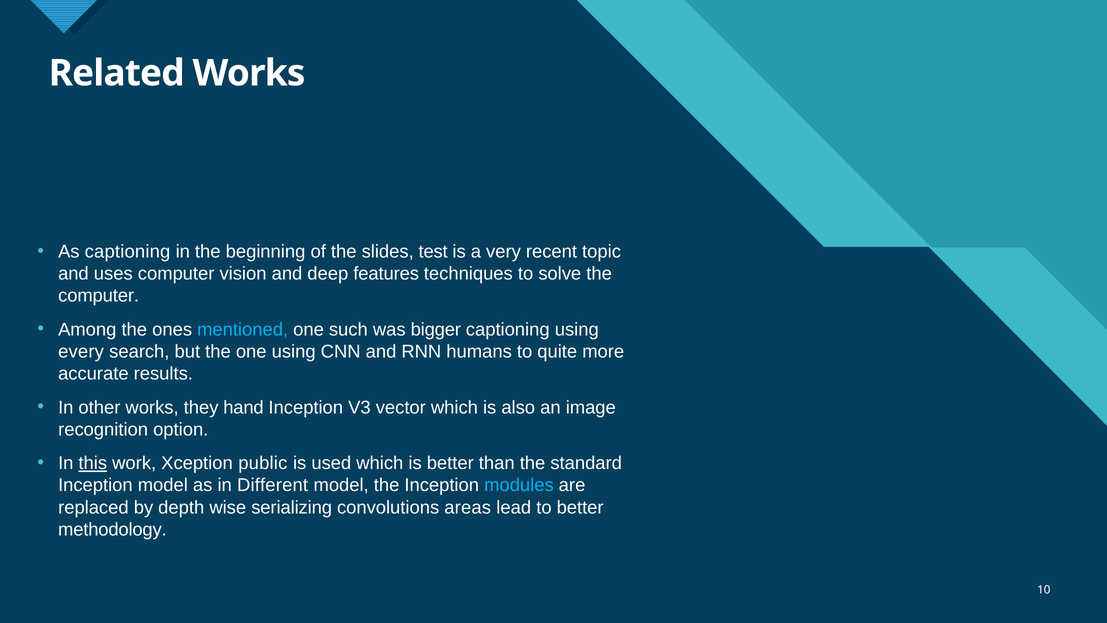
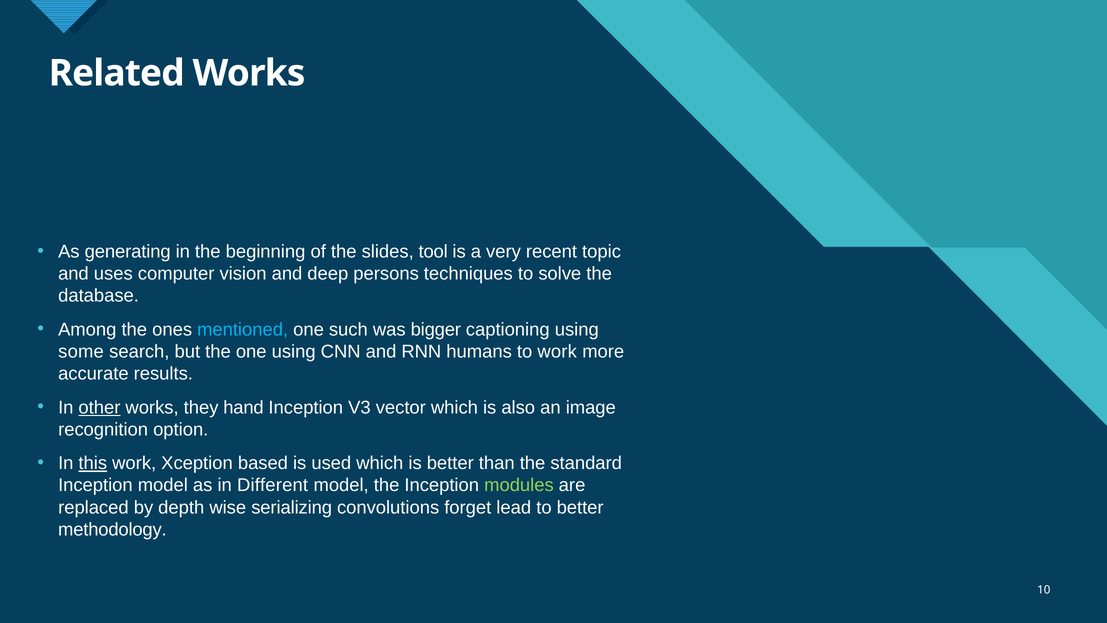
As captioning: captioning -> generating
test: test -> tool
features: features -> persons
computer at (99, 296): computer -> database
every: every -> some
to quite: quite -> work
other underline: none -> present
public: public -> based
modules colour: light blue -> light green
areas: areas -> forget
